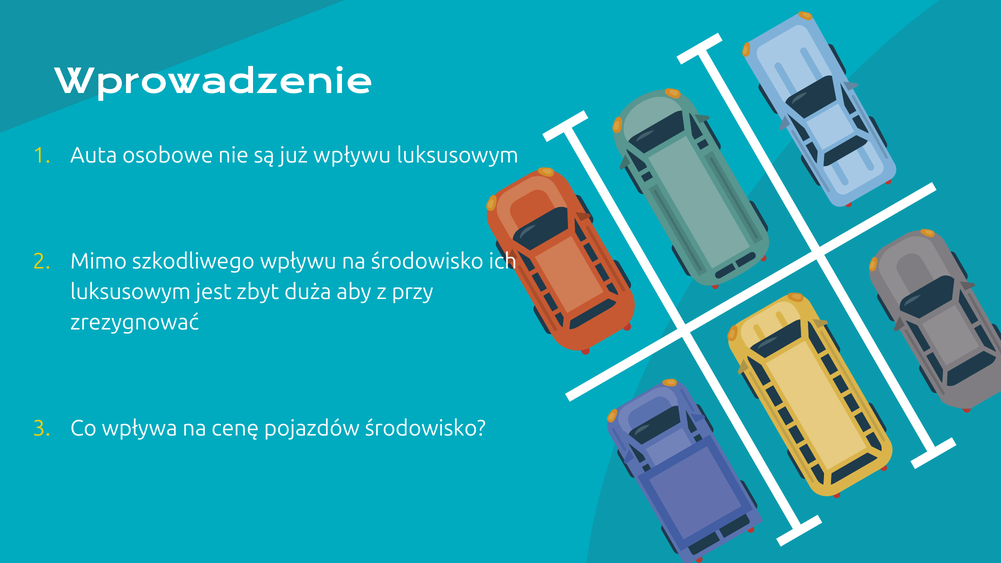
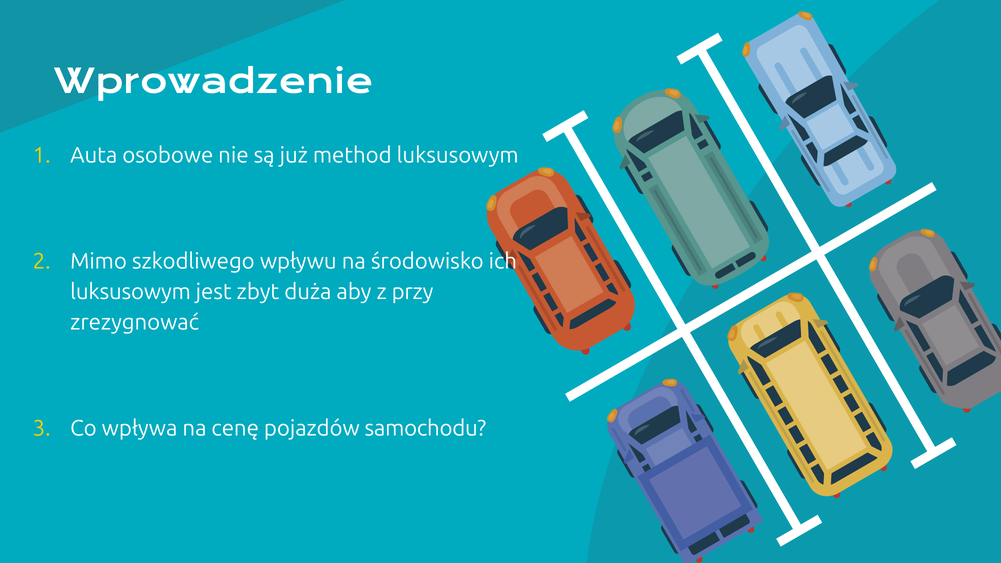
już wpływu: wpływu -> method
pojazdów środowisko: środowisko -> samochodu
